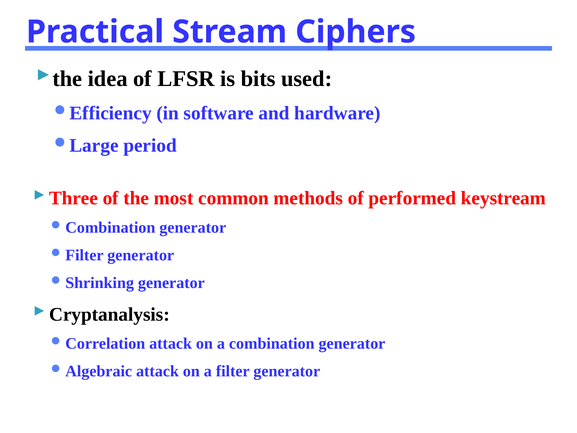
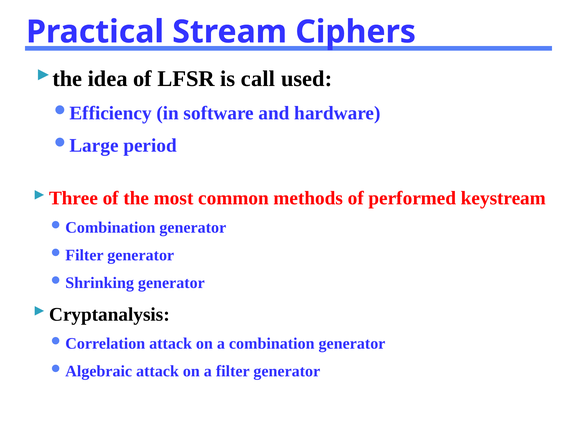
bits: bits -> call
